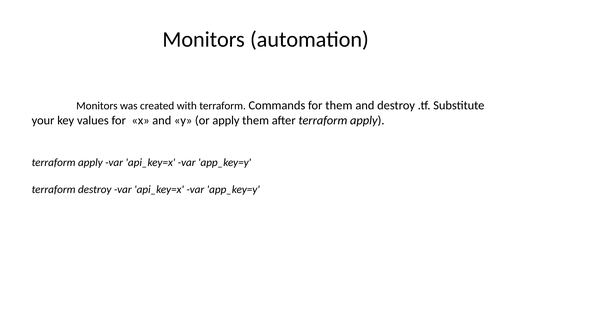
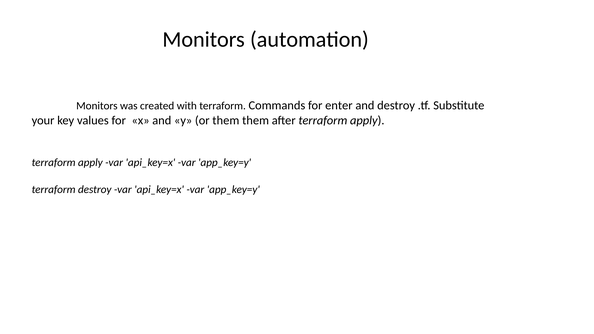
for them: them -> enter
or apply: apply -> them
